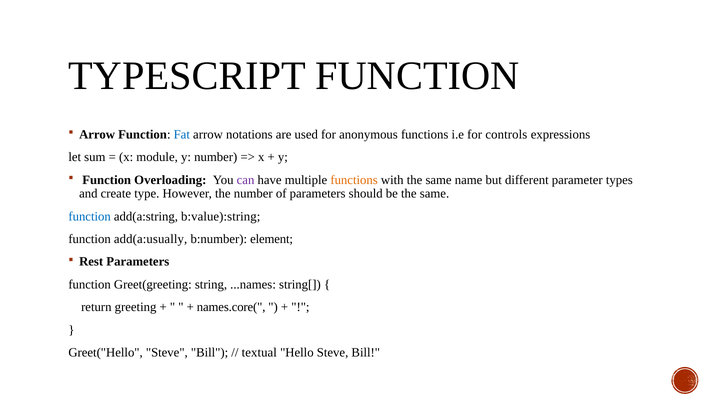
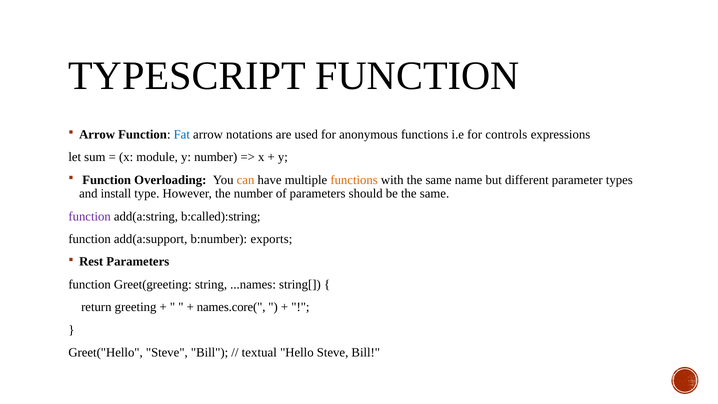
can colour: purple -> orange
create: create -> install
function at (90, 216) colour: blue -> purple
b:value):string: b:value):string -> b:called):string
add(a:usually: add(a:usually -> add(a:support
element: element -> exports
